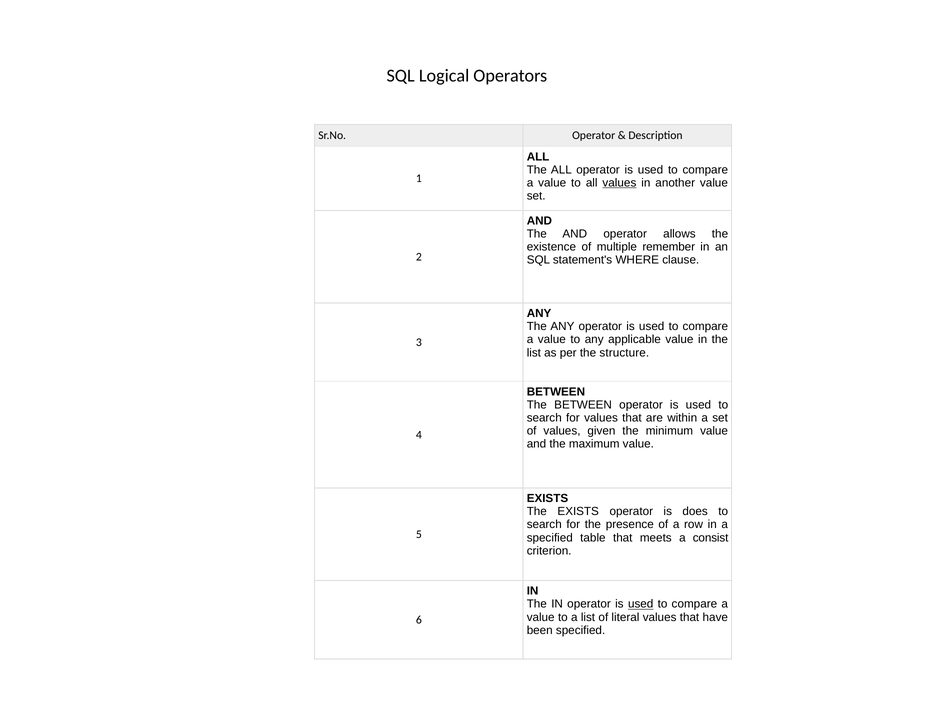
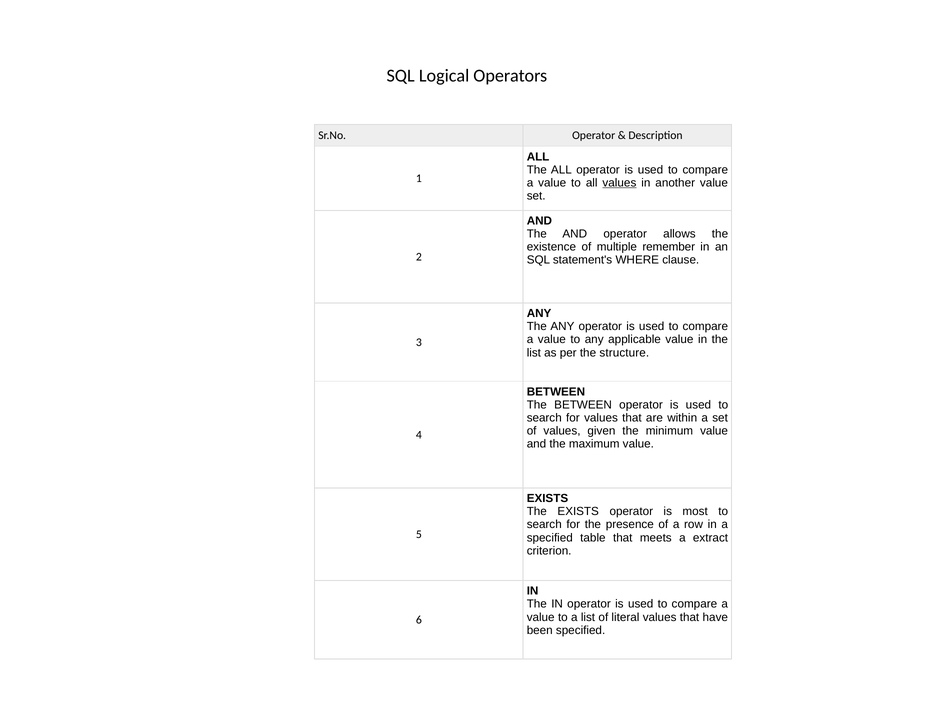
does: does -> most
consist: consist -> extract
used at (641, 604) underline: present -> none
